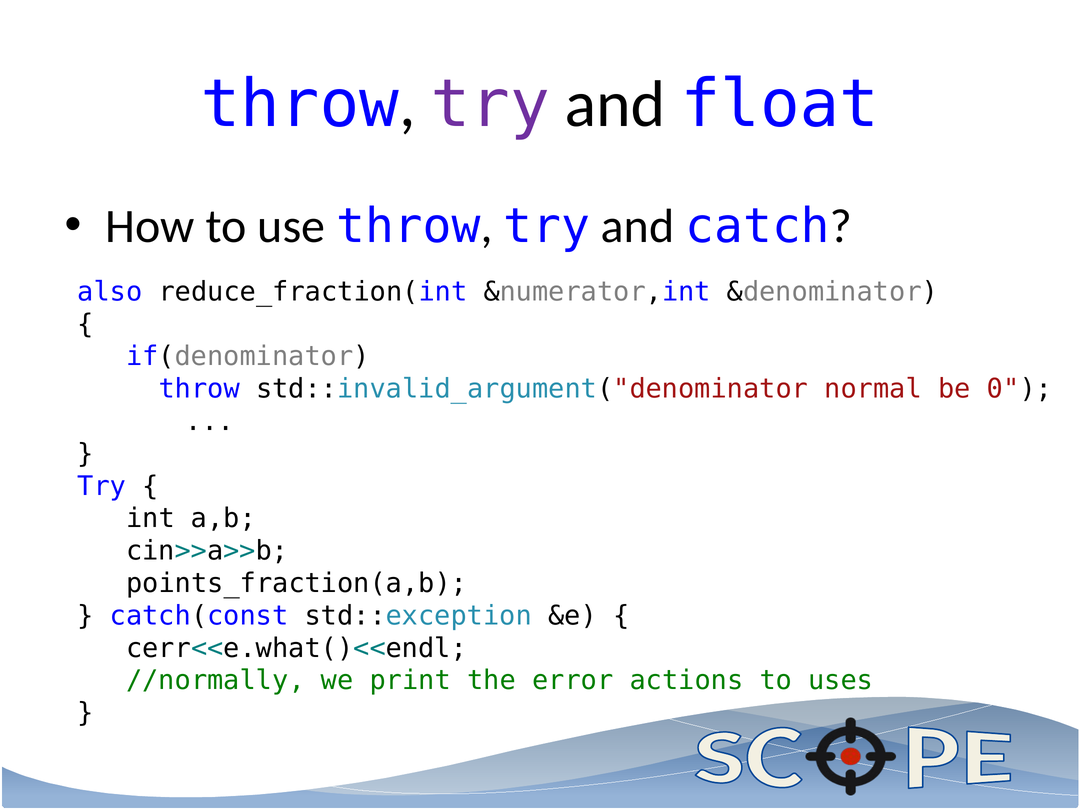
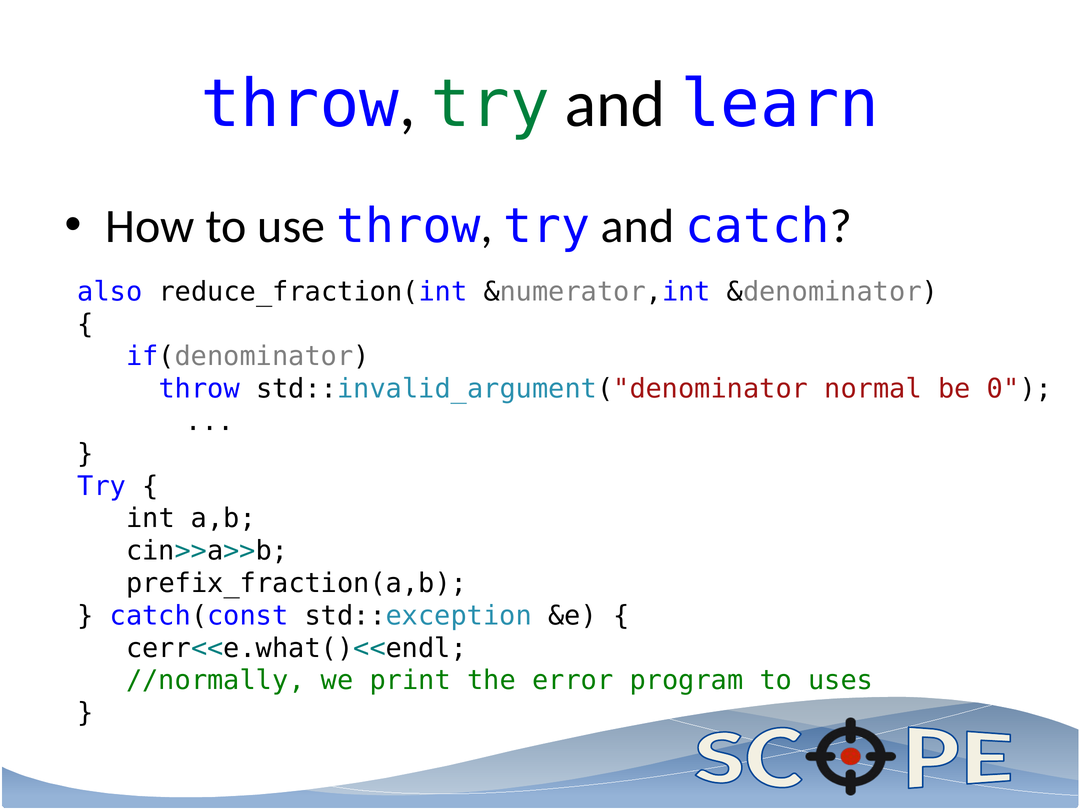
try at (490, 105) colour: purple -> green
float: float -> learn
points_fraction(a,b: points_fraction(a,b -> prefix_fraction(a,b
actions: actions -> program
